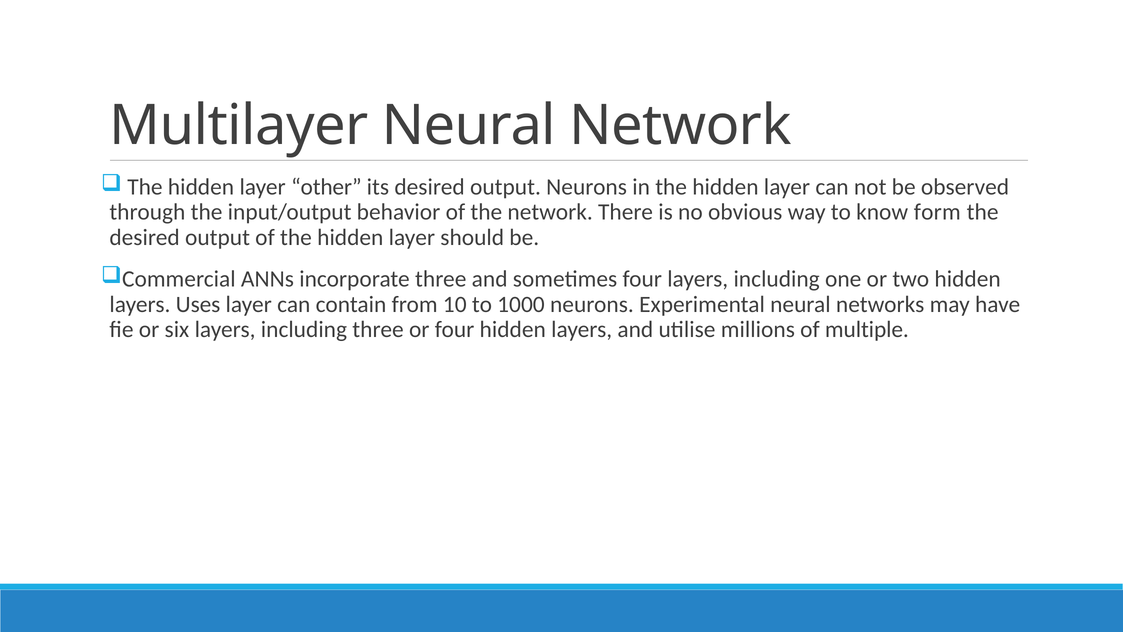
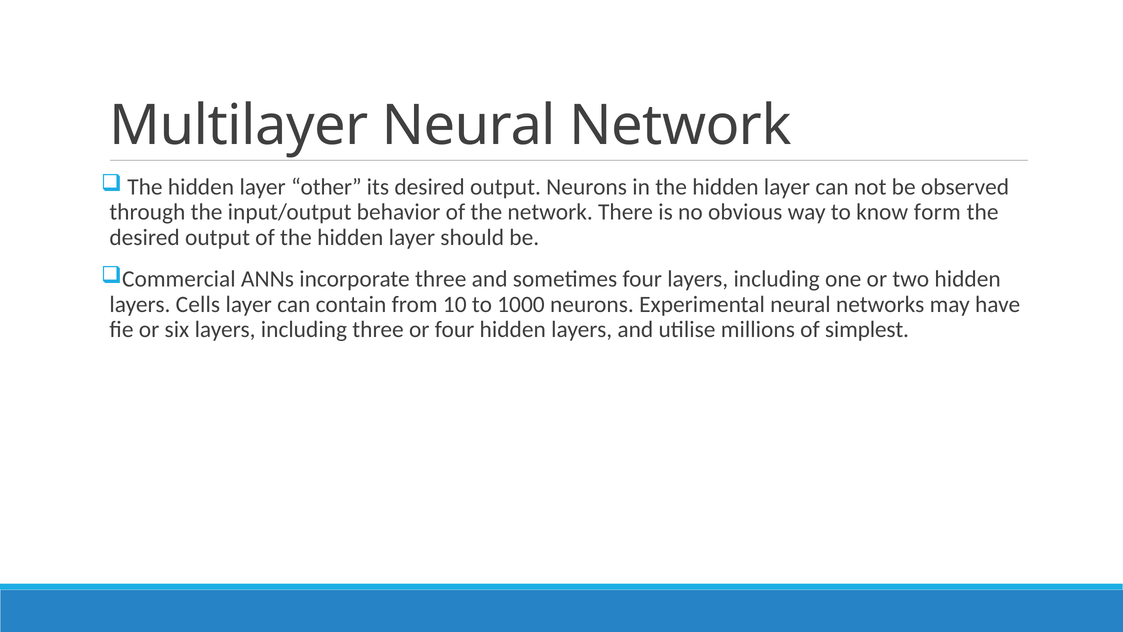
Uses: Uses -> Cells
multiple: multiple -> simplest
